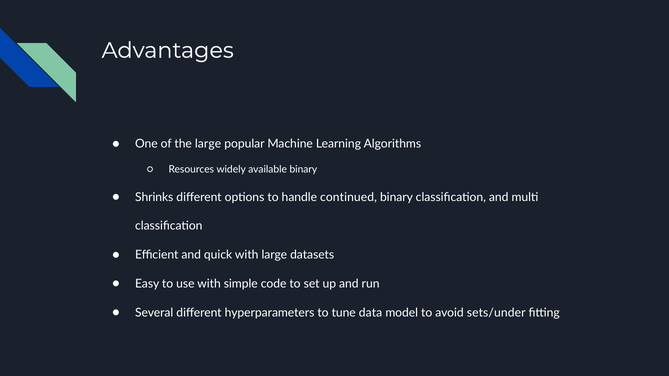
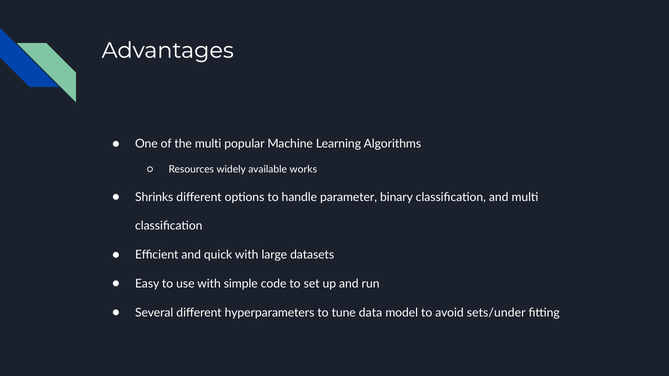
the large: large -> multi
available binary: binary -> works
continued: continued -> parameter
